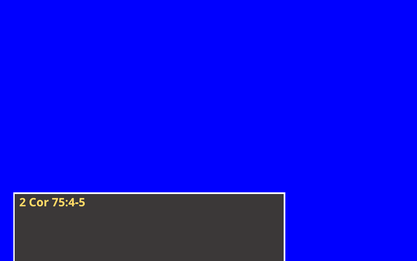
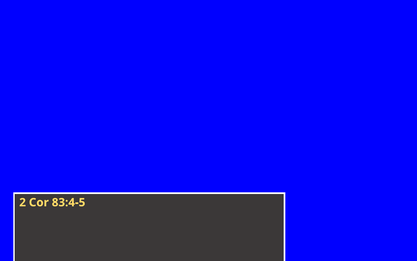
75:4-5: 75:4-5 -> 83:4-5
